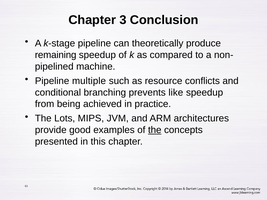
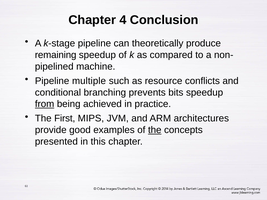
3: 3 -> 4
like: like -> bits
from underline: none -> present
Lots: Lots -> First
